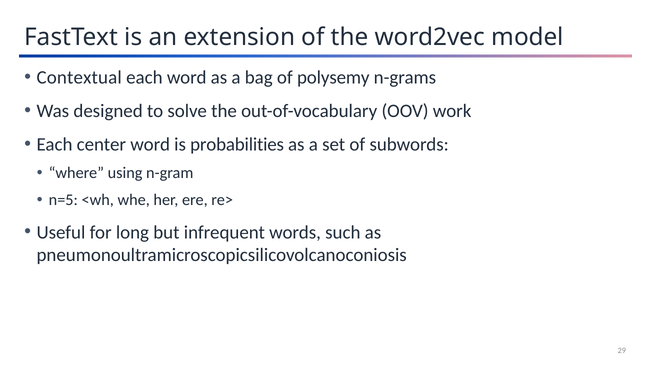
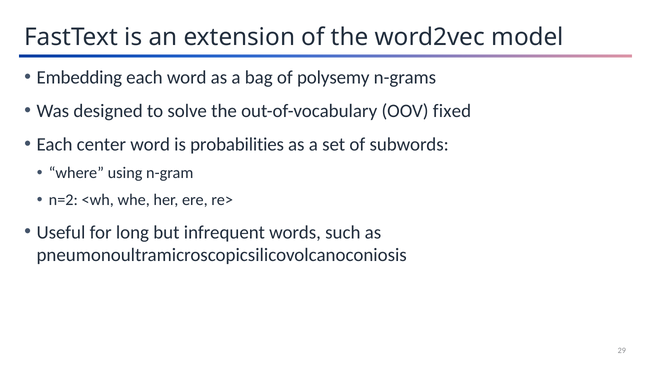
Contextual: Contextual -> Embedding
work: work -> fixed
n=5: n=5 -> n=2
